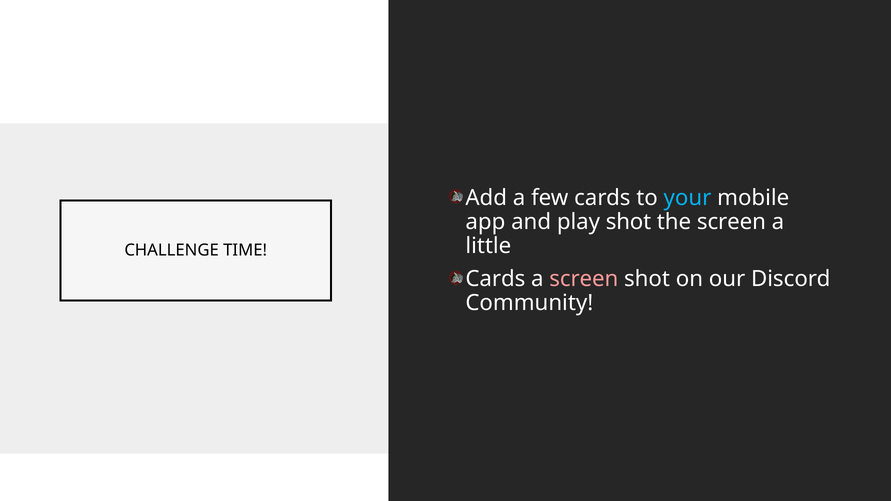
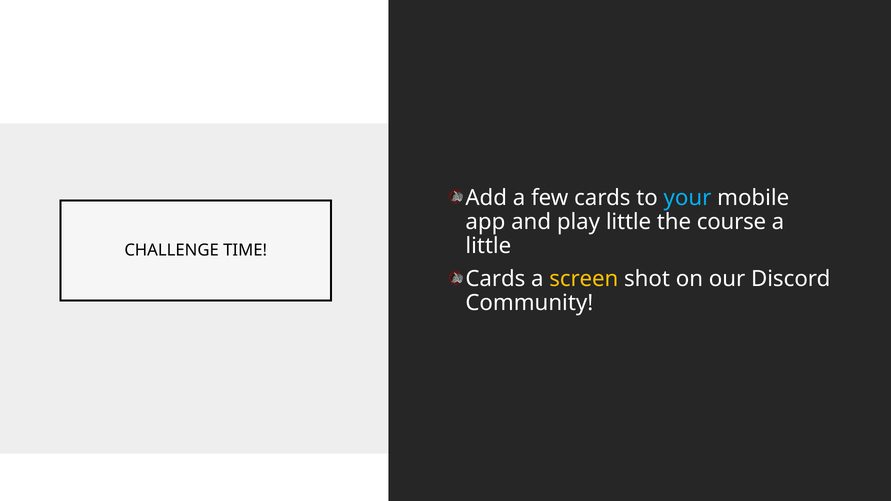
play shot: shot -> little
the screen: screen -> course
screen at (584, 279) colour: pink -> yellow
